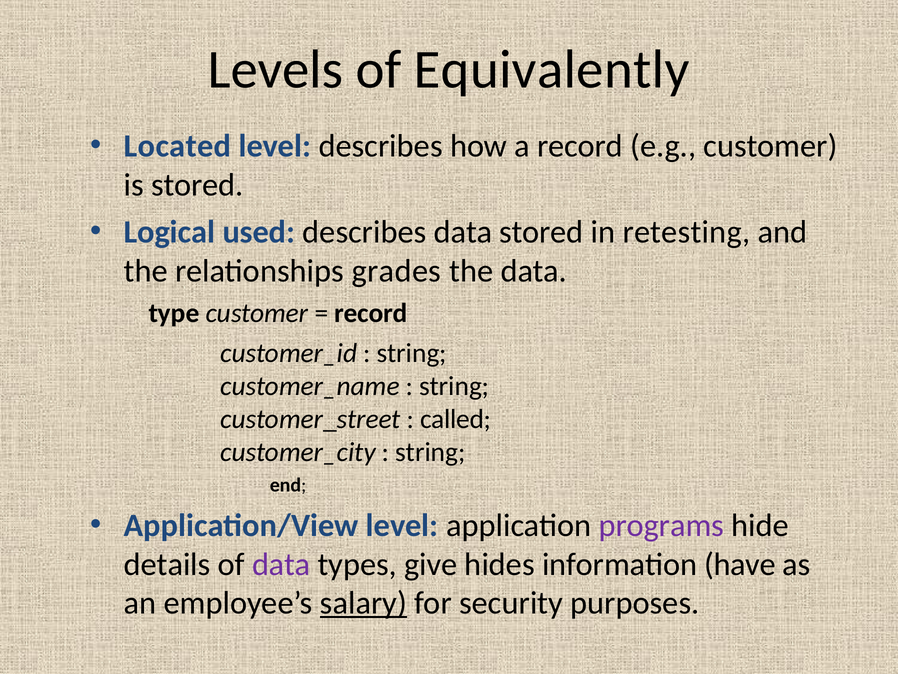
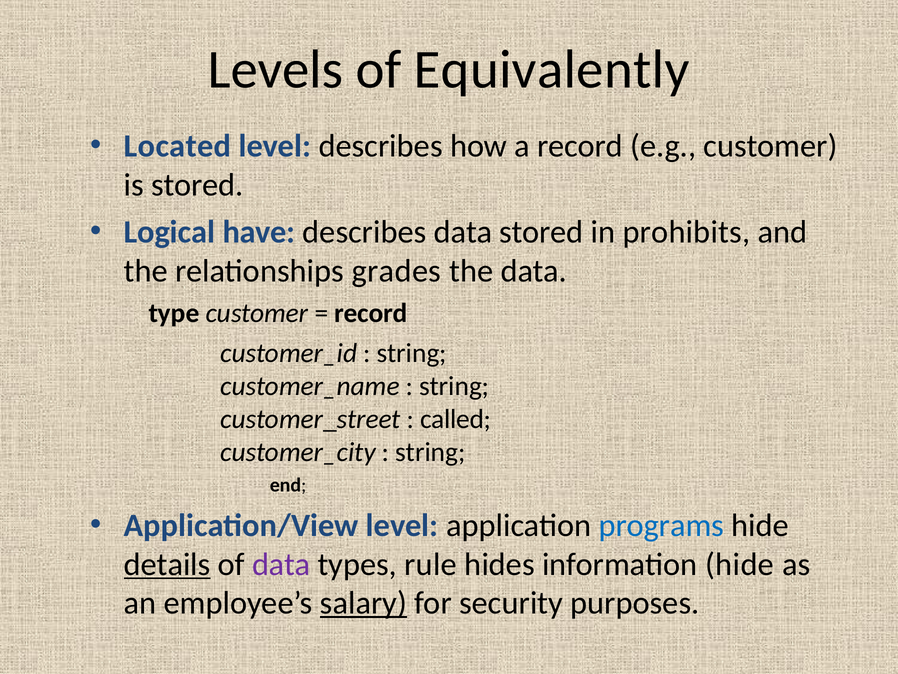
used: used -> have
retesting: retesting -> prohibits
programs colour: purple -> blue
details underline: none -> present
give: give -> rule
information have: have -> hide
